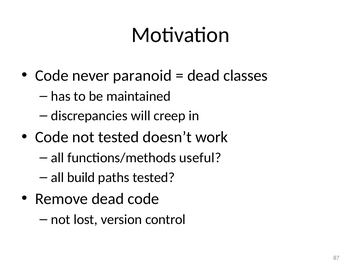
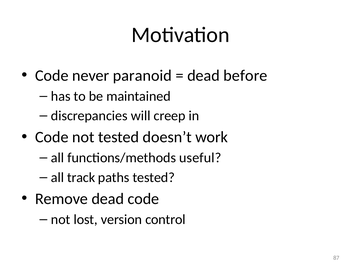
classes: classes -> before
build: build -> track
